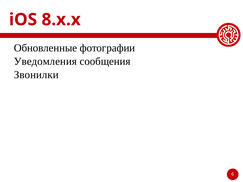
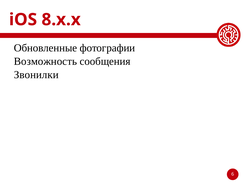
Уведомления: Уведомления -> Возможность
